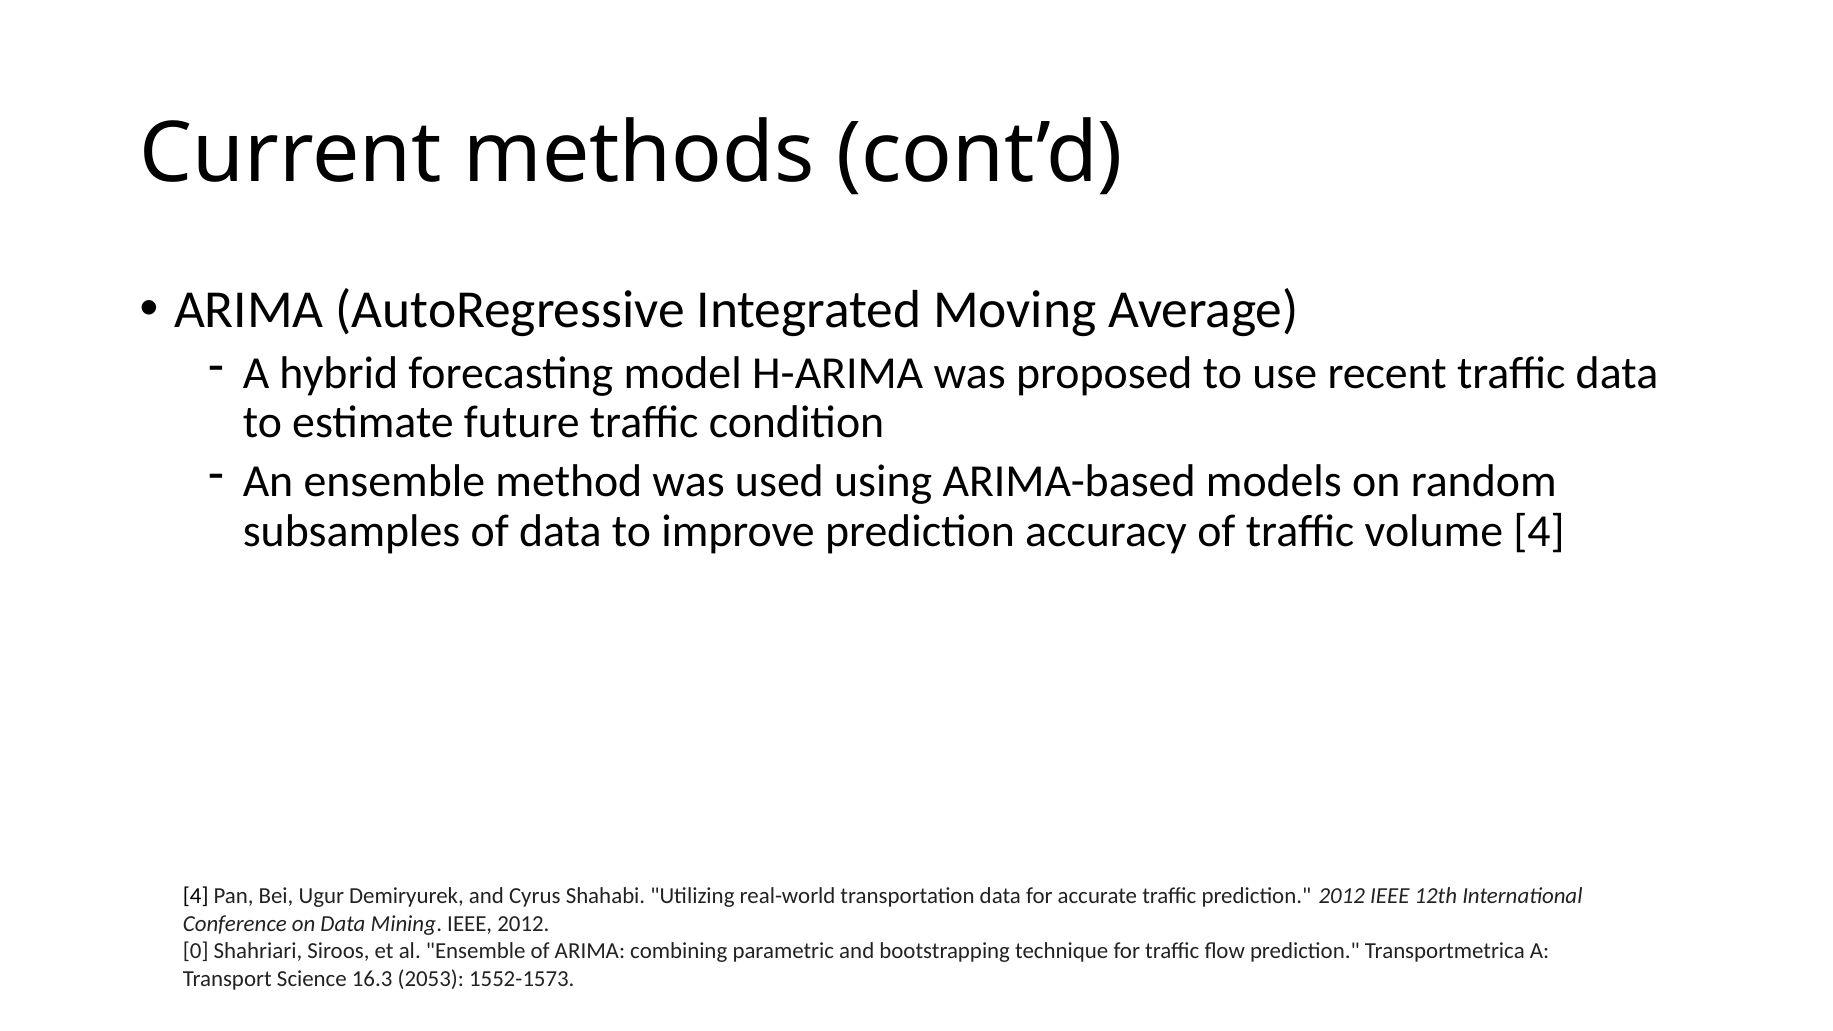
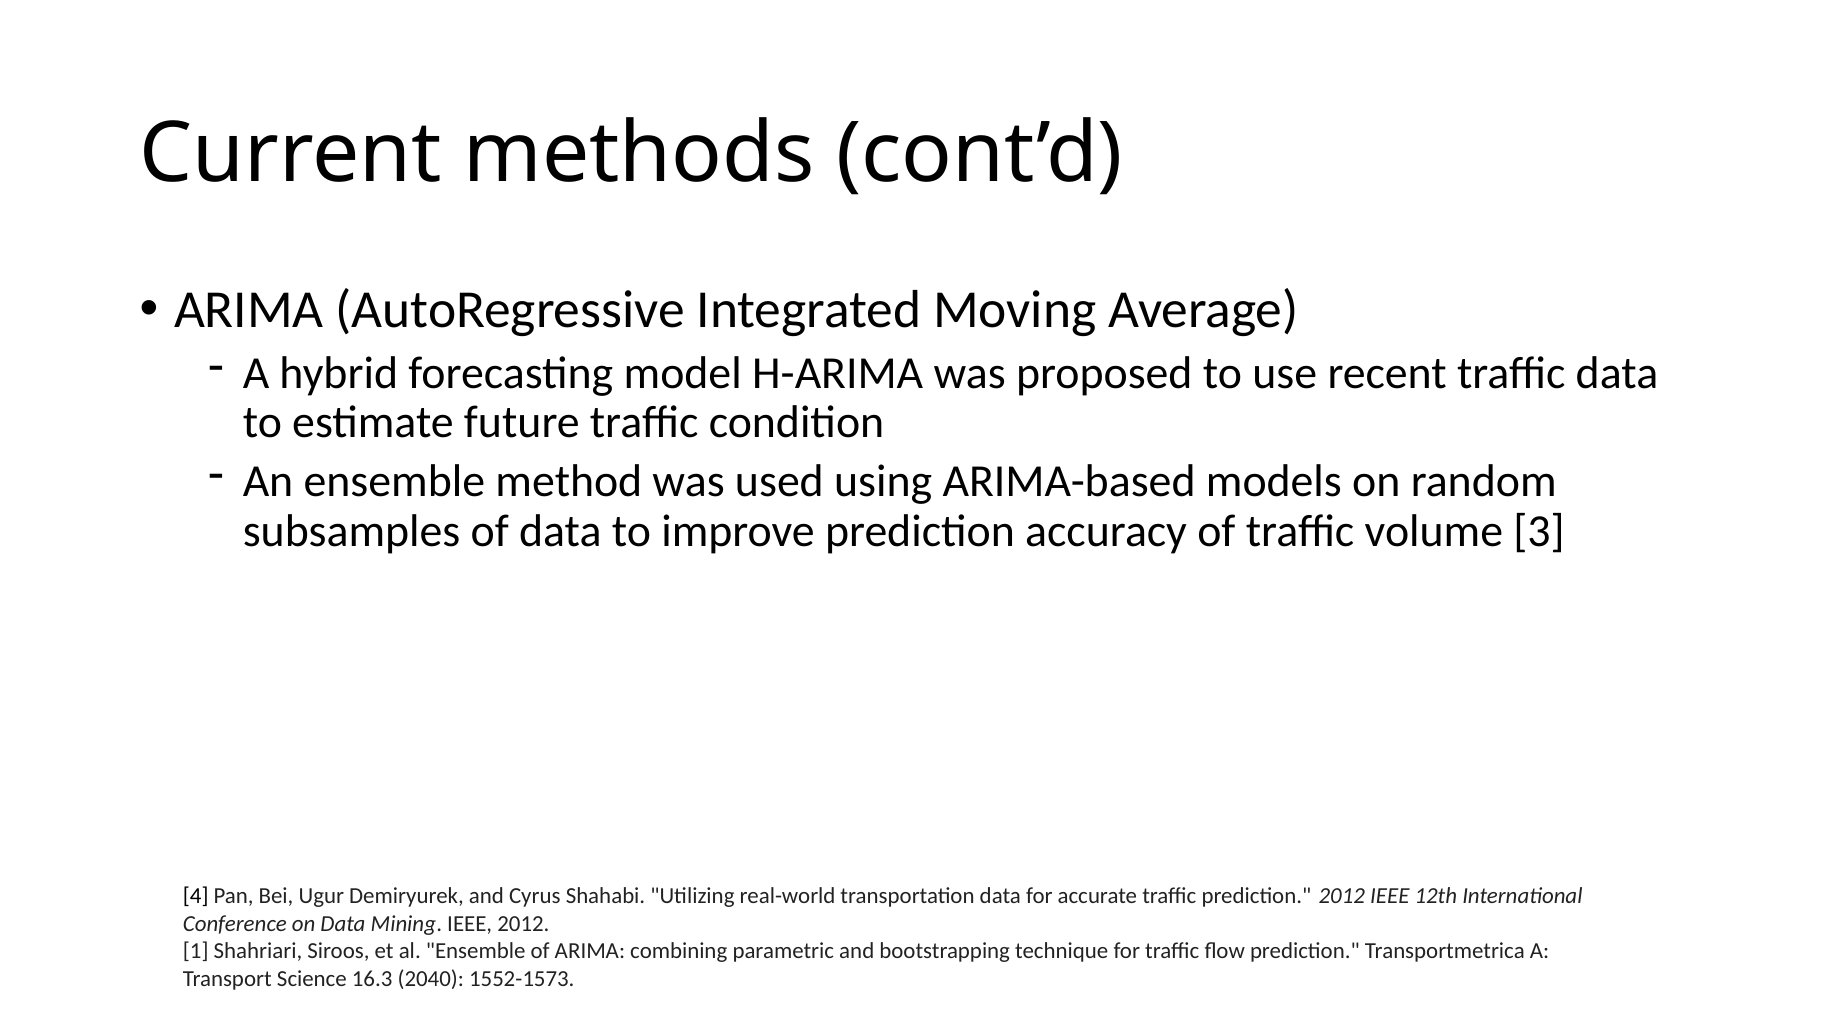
volume 4: 4 -> 3
0: 0 -> 1
2053: 2053 -> 2040
